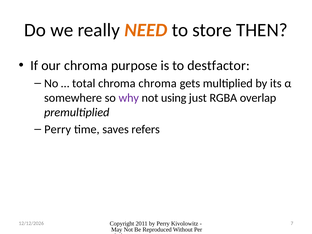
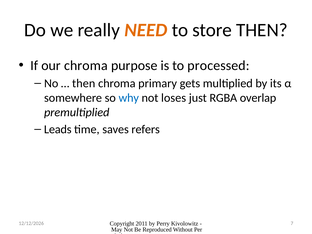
destfactor: destfactor -> processed
total at (84, 83): total -> then
chroma chroma: chroma -> primary
why colour: purple -> blue
using: using -> loses
Perry at (58, 129): Perry -> Leads
